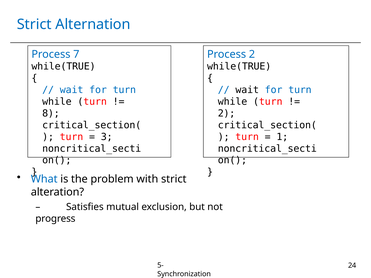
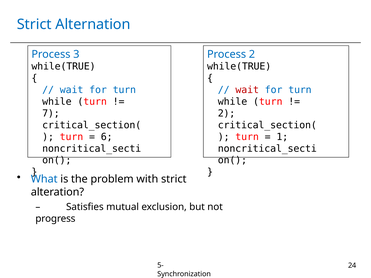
7: 7 -> 3
wait at (247, 90) colour: black -> red
8: 8 -> 7
3: 3 -> 6
